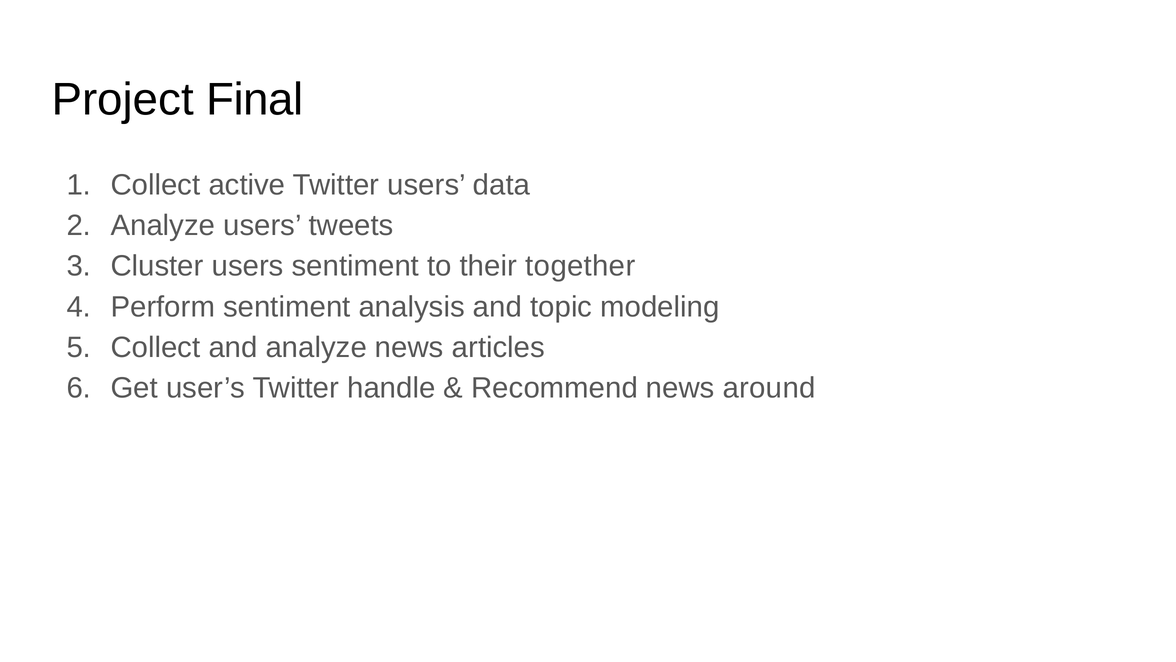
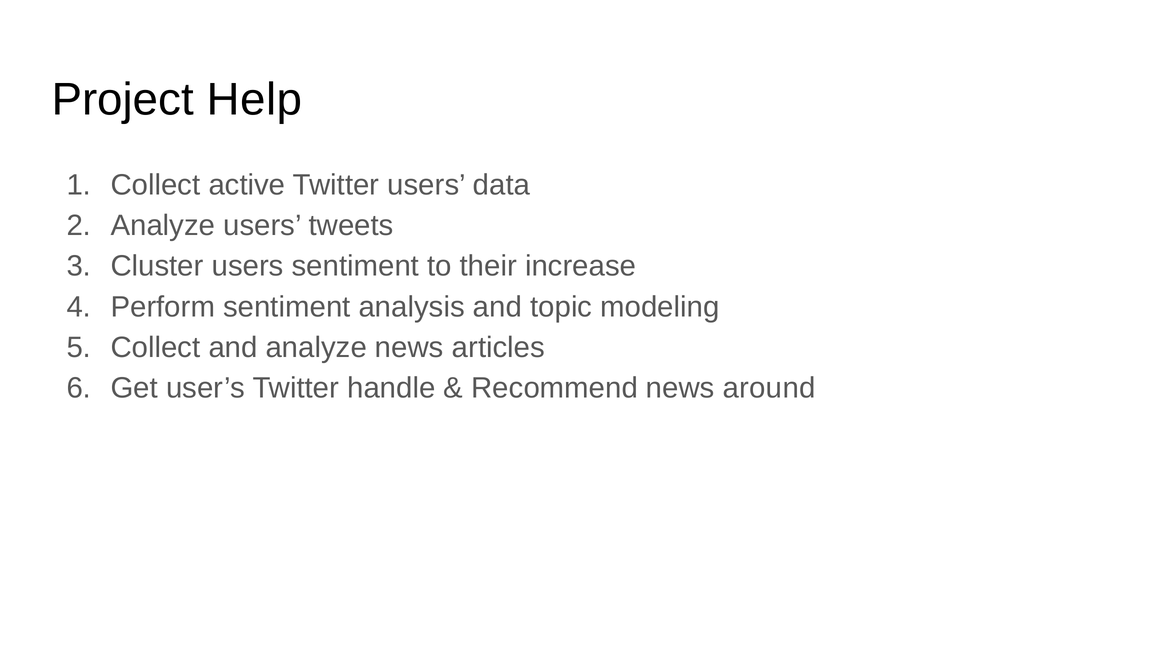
Final: Final -> Help
together: together -> increase
